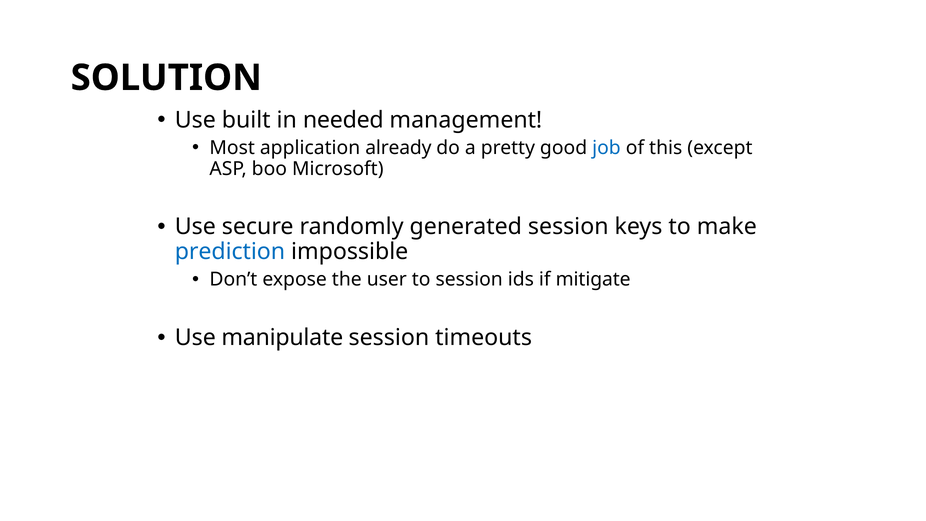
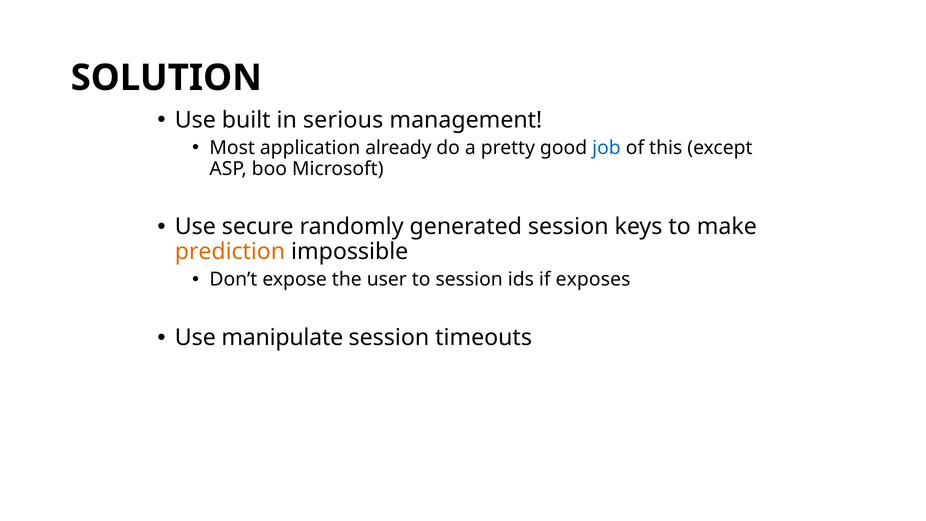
needed: needed -> serious
prediction colour: blue -> orange
mitigate: mitigate -> exposes
